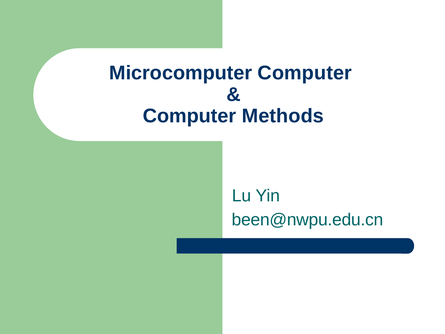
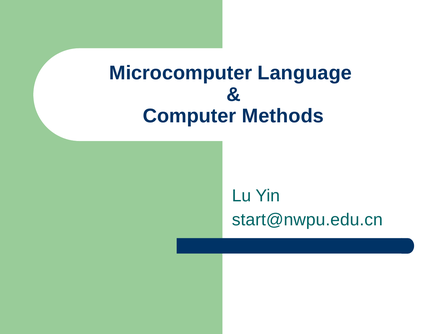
Microcomputer Computer: Computer -> Language
been@nwpu.edu.cn: been@nwpu.edu.cn -> start@nwpu.edu.cn
